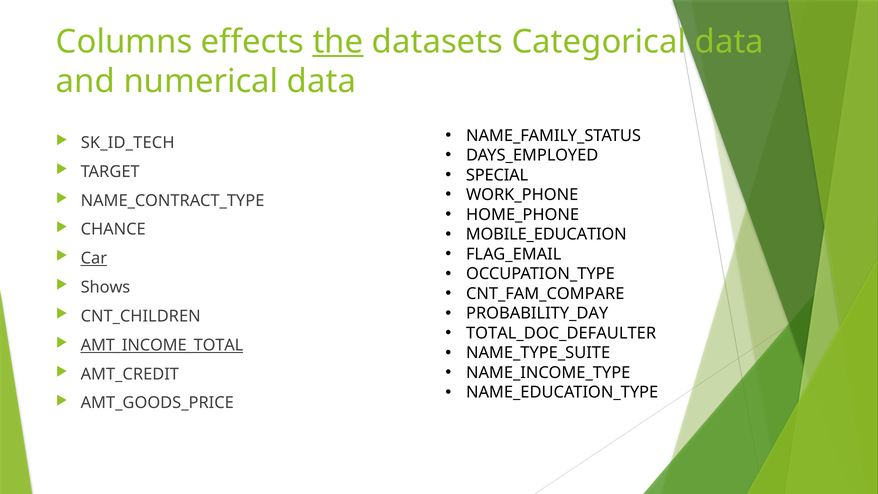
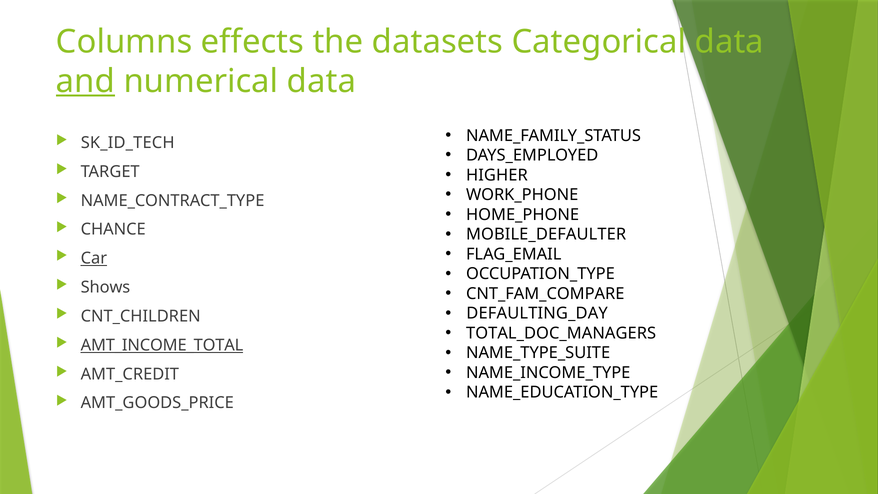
the underline: present -> none
and underline: none -> present
SPECIAL: SPECIAL -> HIGHER
MOBILE_EDUCATION: MOBILE_EDUCATION -> MOBILE_DEFAULTER
PROBABILITY_DAY: PROBABILITY_DAY -> DEFAULTING_DAY
TOTAL_DOC_DEFAULTER: TOTAL_DOC_DEFAULTER -> TOTAL_DOC_MANAGERS
